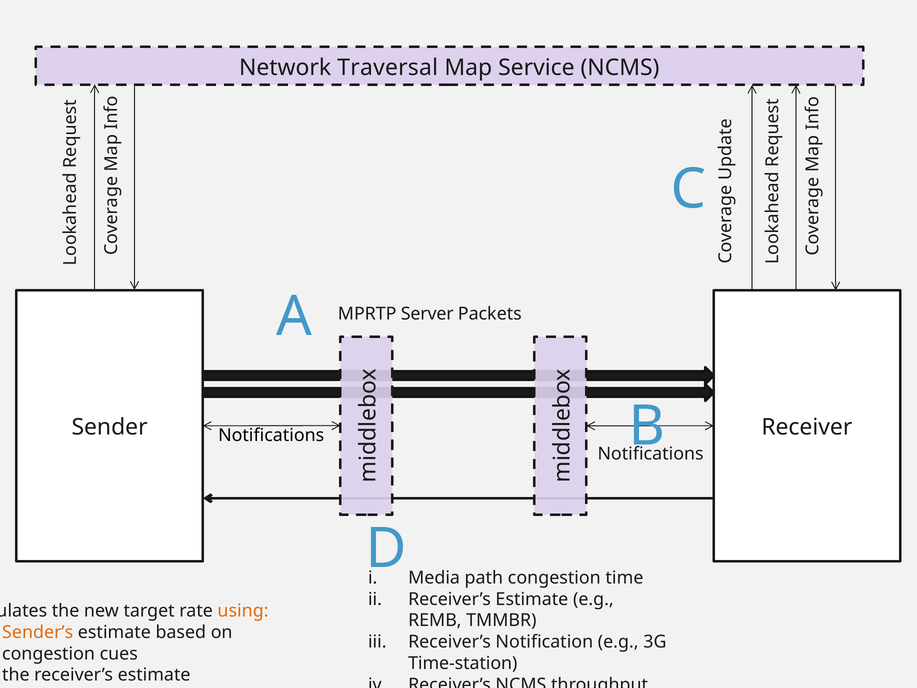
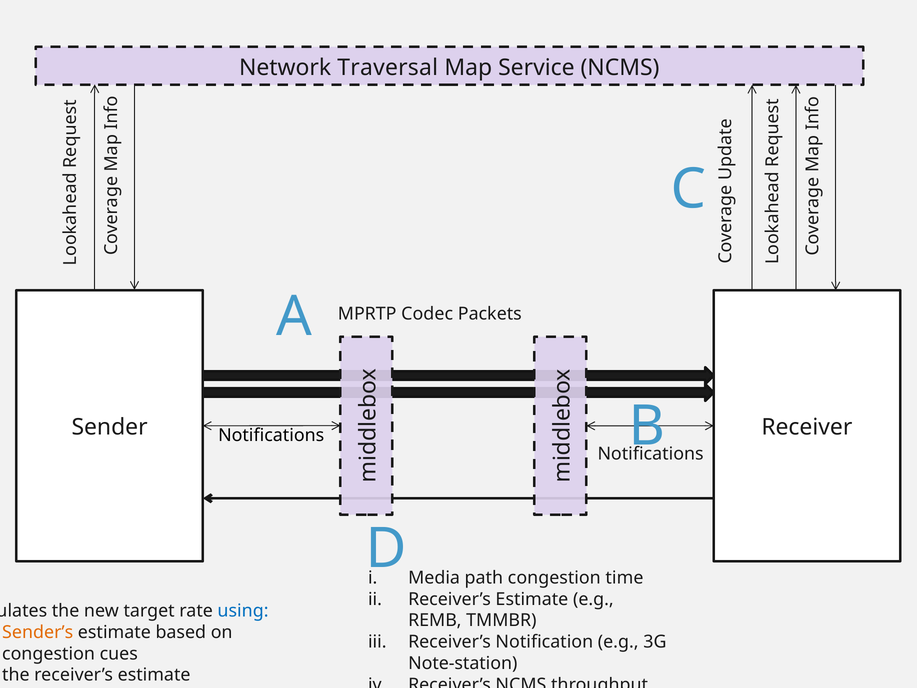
Server: Server -> Codec
using colour: orange -> blue
Time-station: Time-station -> Note-station
